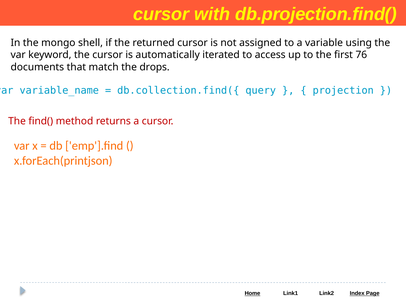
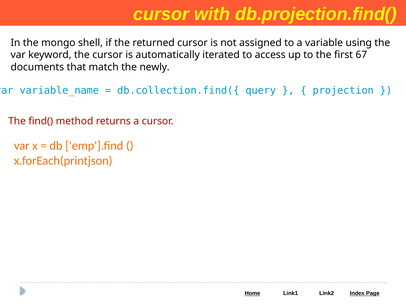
76: 76 -> 67
drops: drops -> newly
